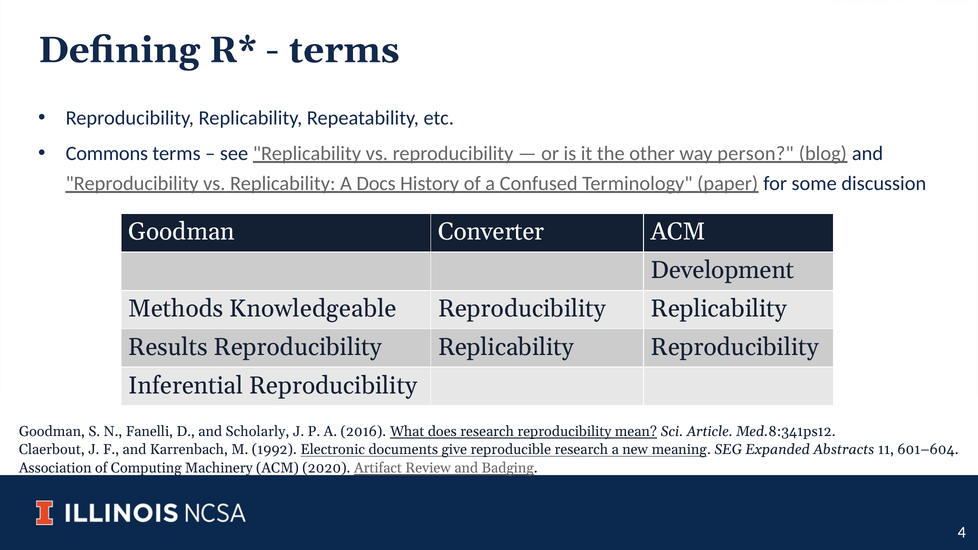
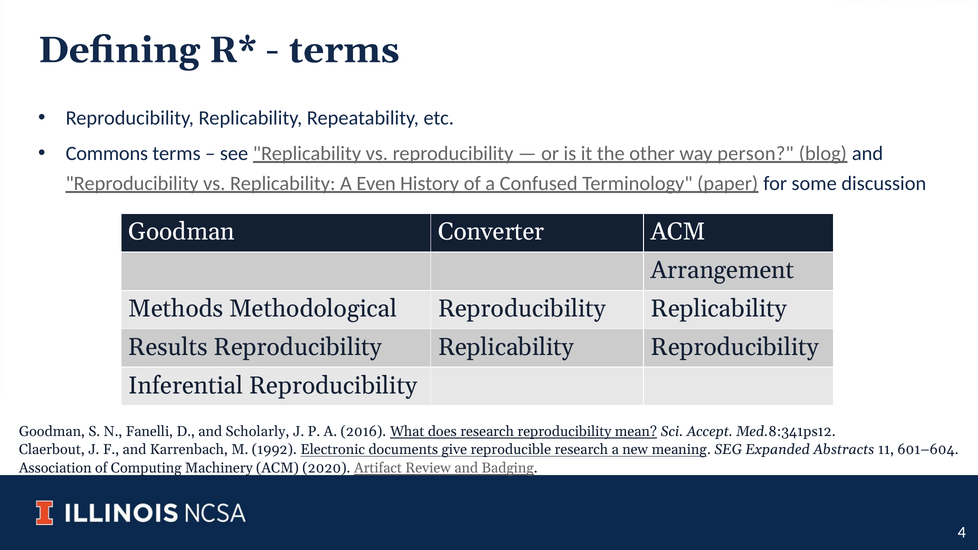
Docs: Docs -> Even
Development: Development -> Arrangement
Knowledgeable: Knowledgeable -> Methodological
Article: Article -> Accept
